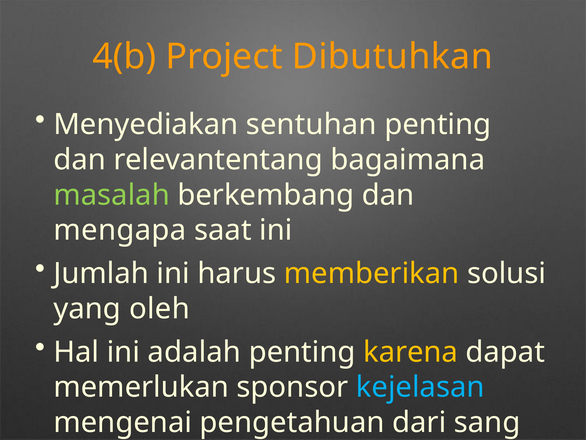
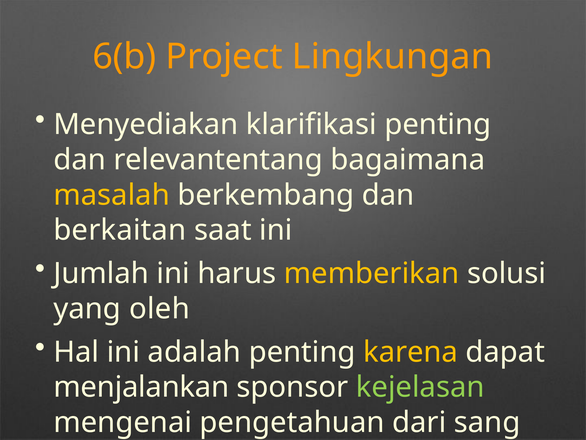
4(b: 4(b -> 6(b
Dibutuhkan: Dibutuhkan -> Lingkungan
sentuhan: sentuhan -> klarifikasi
masalah colour: light green -> yellow
mengapa: mengapa -> berkaitan
memerlukan: memerlukan -> menjalankan
kejelasan colour: light blue -> light green
